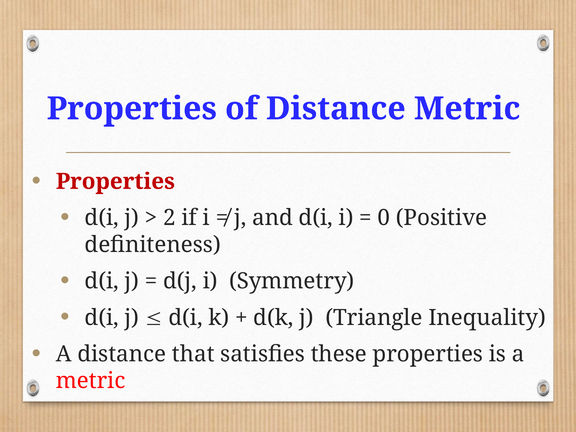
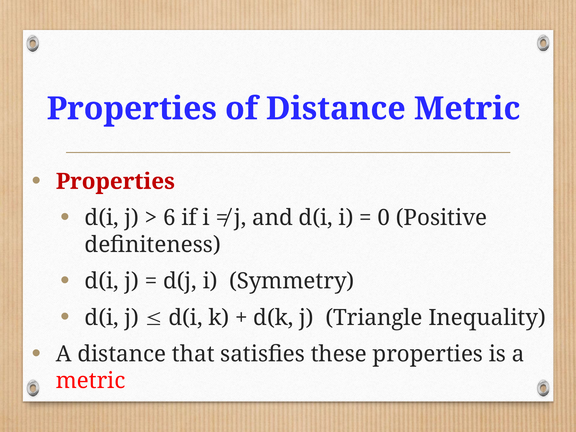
2: 2 -> 6
